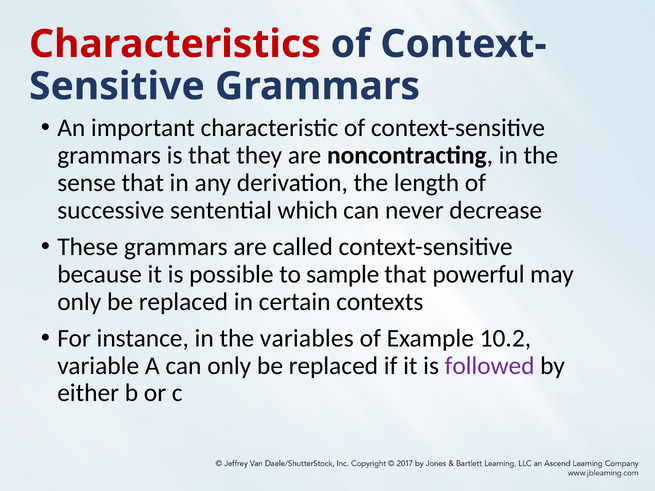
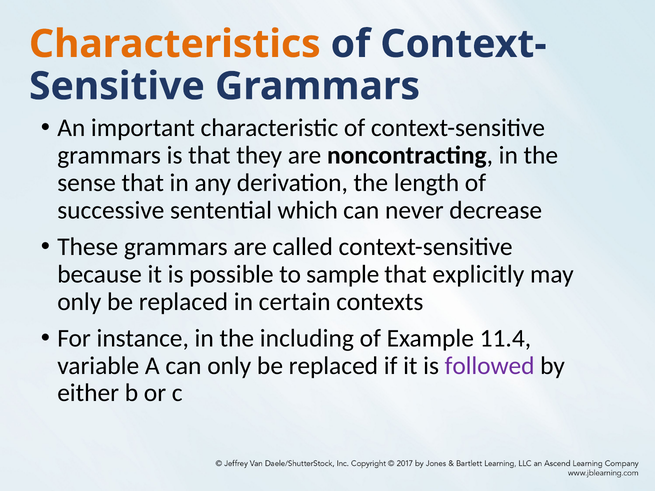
Characteristics colour: red -> orange
powerful: powerful -> explicitly
variables: variables -> including
10.2: 10.2 -> 11.4
